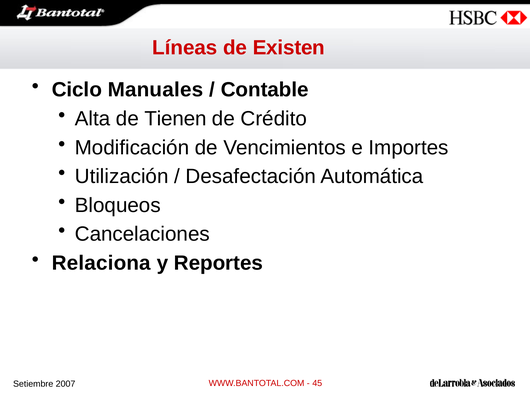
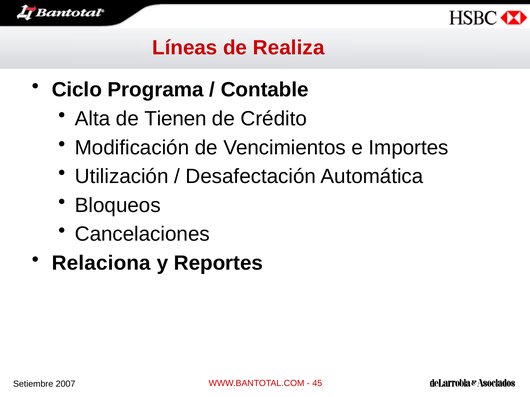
Existen: Existen -> Realiza
Manuales: Manuales -> Programa
